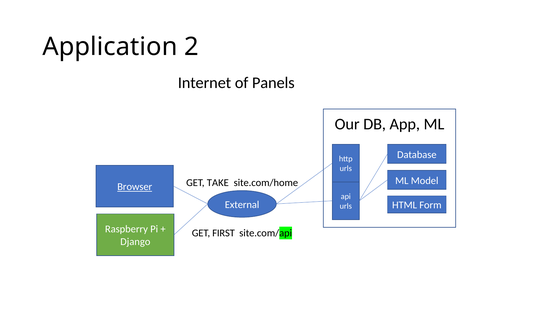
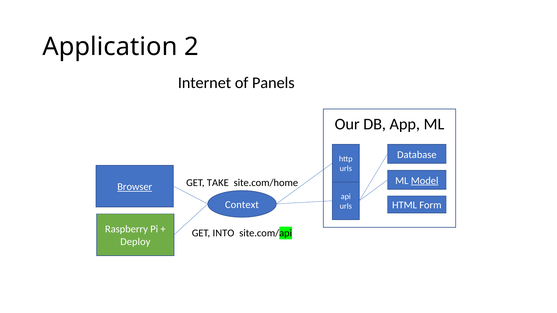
Model underline: none -> present
External: External -> Context
FIRST: FIRST -> INTO
Django: Django -> Deploy
